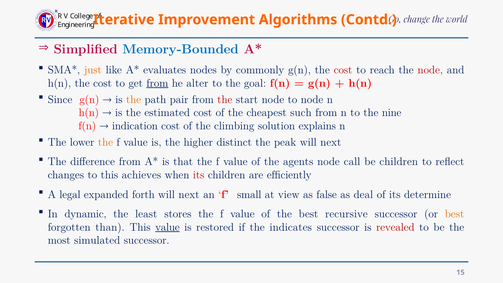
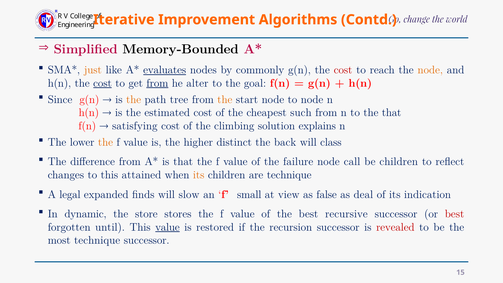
Memory-Bounded colour: blue -> black
evaluates underline: none -> present
node at (430, 70) colour: red -> orange
cost at (103, 83) underline: none -> present
pair: pair -> tree
the at (225, 99) colour: red -> orange
the nine: nine -> that
indication: indication -> satisfying
peak: peak -> back
next at (331, 142): next -> class
agents: agents -> failure
achieves: achieves -> attained
its at (199, 175) colour: red -> orange
are efﬁciently: efﬁciently -> technique
forth: forth -> ﬁnds
next at (189, 194): next -> slow
determine: determine -> indication
least: least -> store
best at (455, 214) colour: orange -> red
than: than -> until
indicates: indicates -> recursion
most simulated: simulated -> technique
